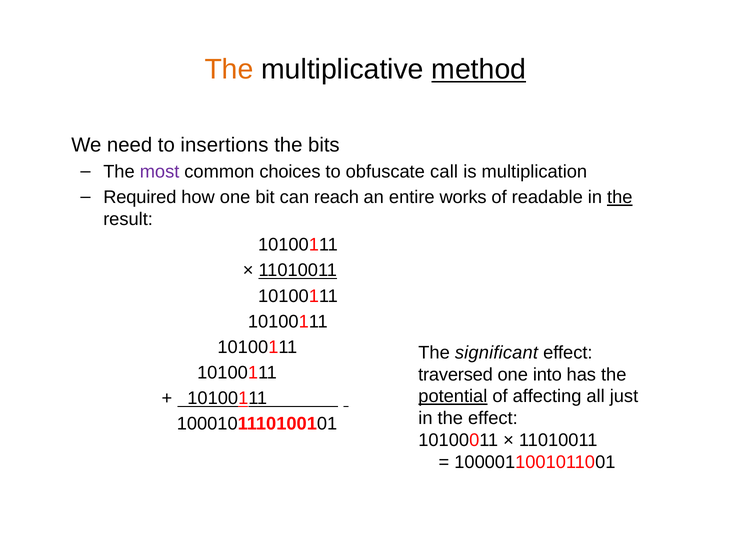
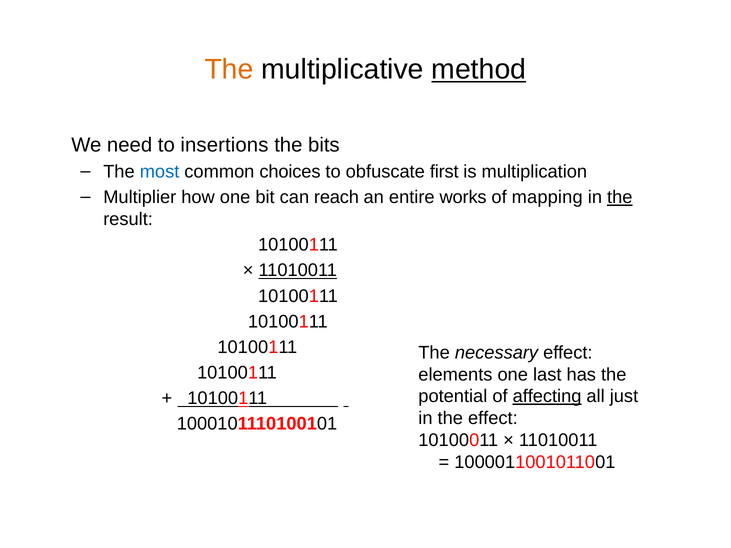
most colour: purple -> blue
call: call -> first
Required: Required -> Multiplier
readable: readable -> mapping
significant: significant -> necessary
traversed: traversed -> elements
into: into -> last
potential underline: present -> none
affecting underline: none -> present
